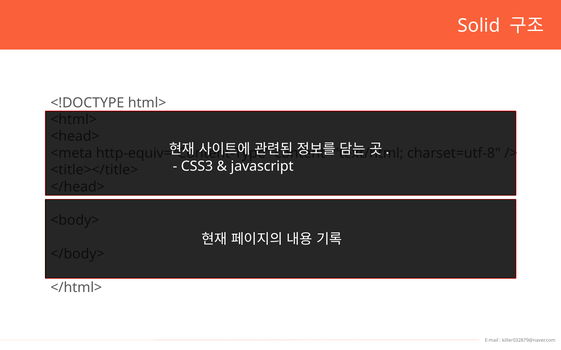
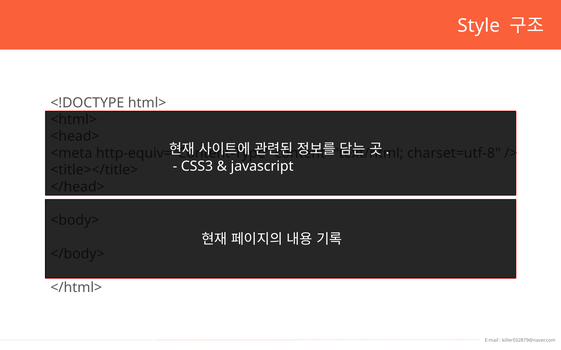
Solid: Solid -> Style
